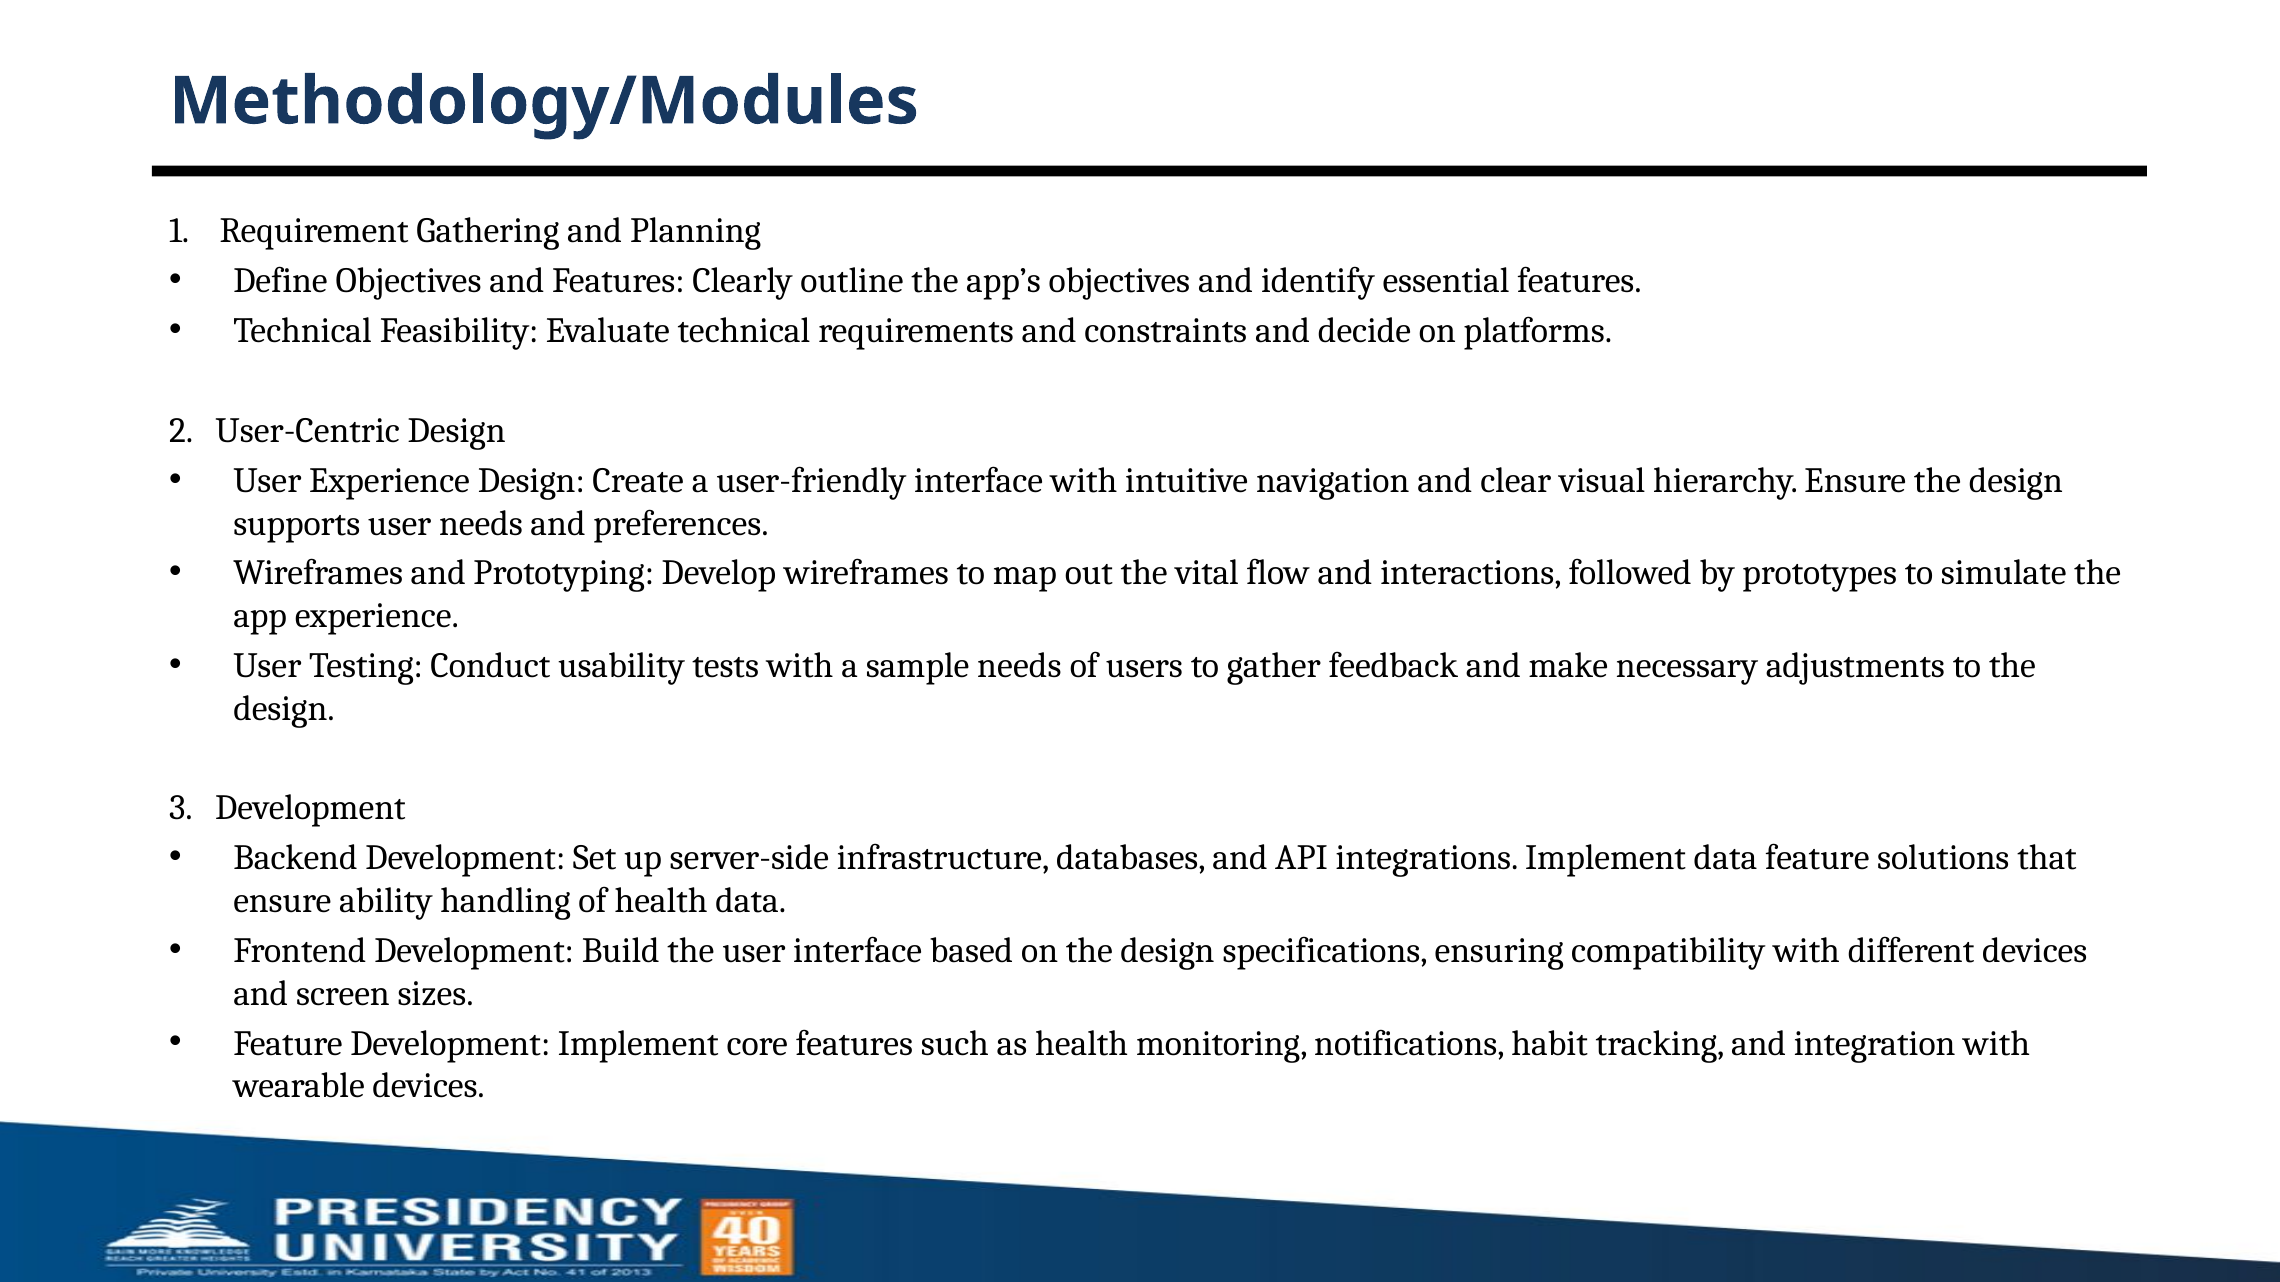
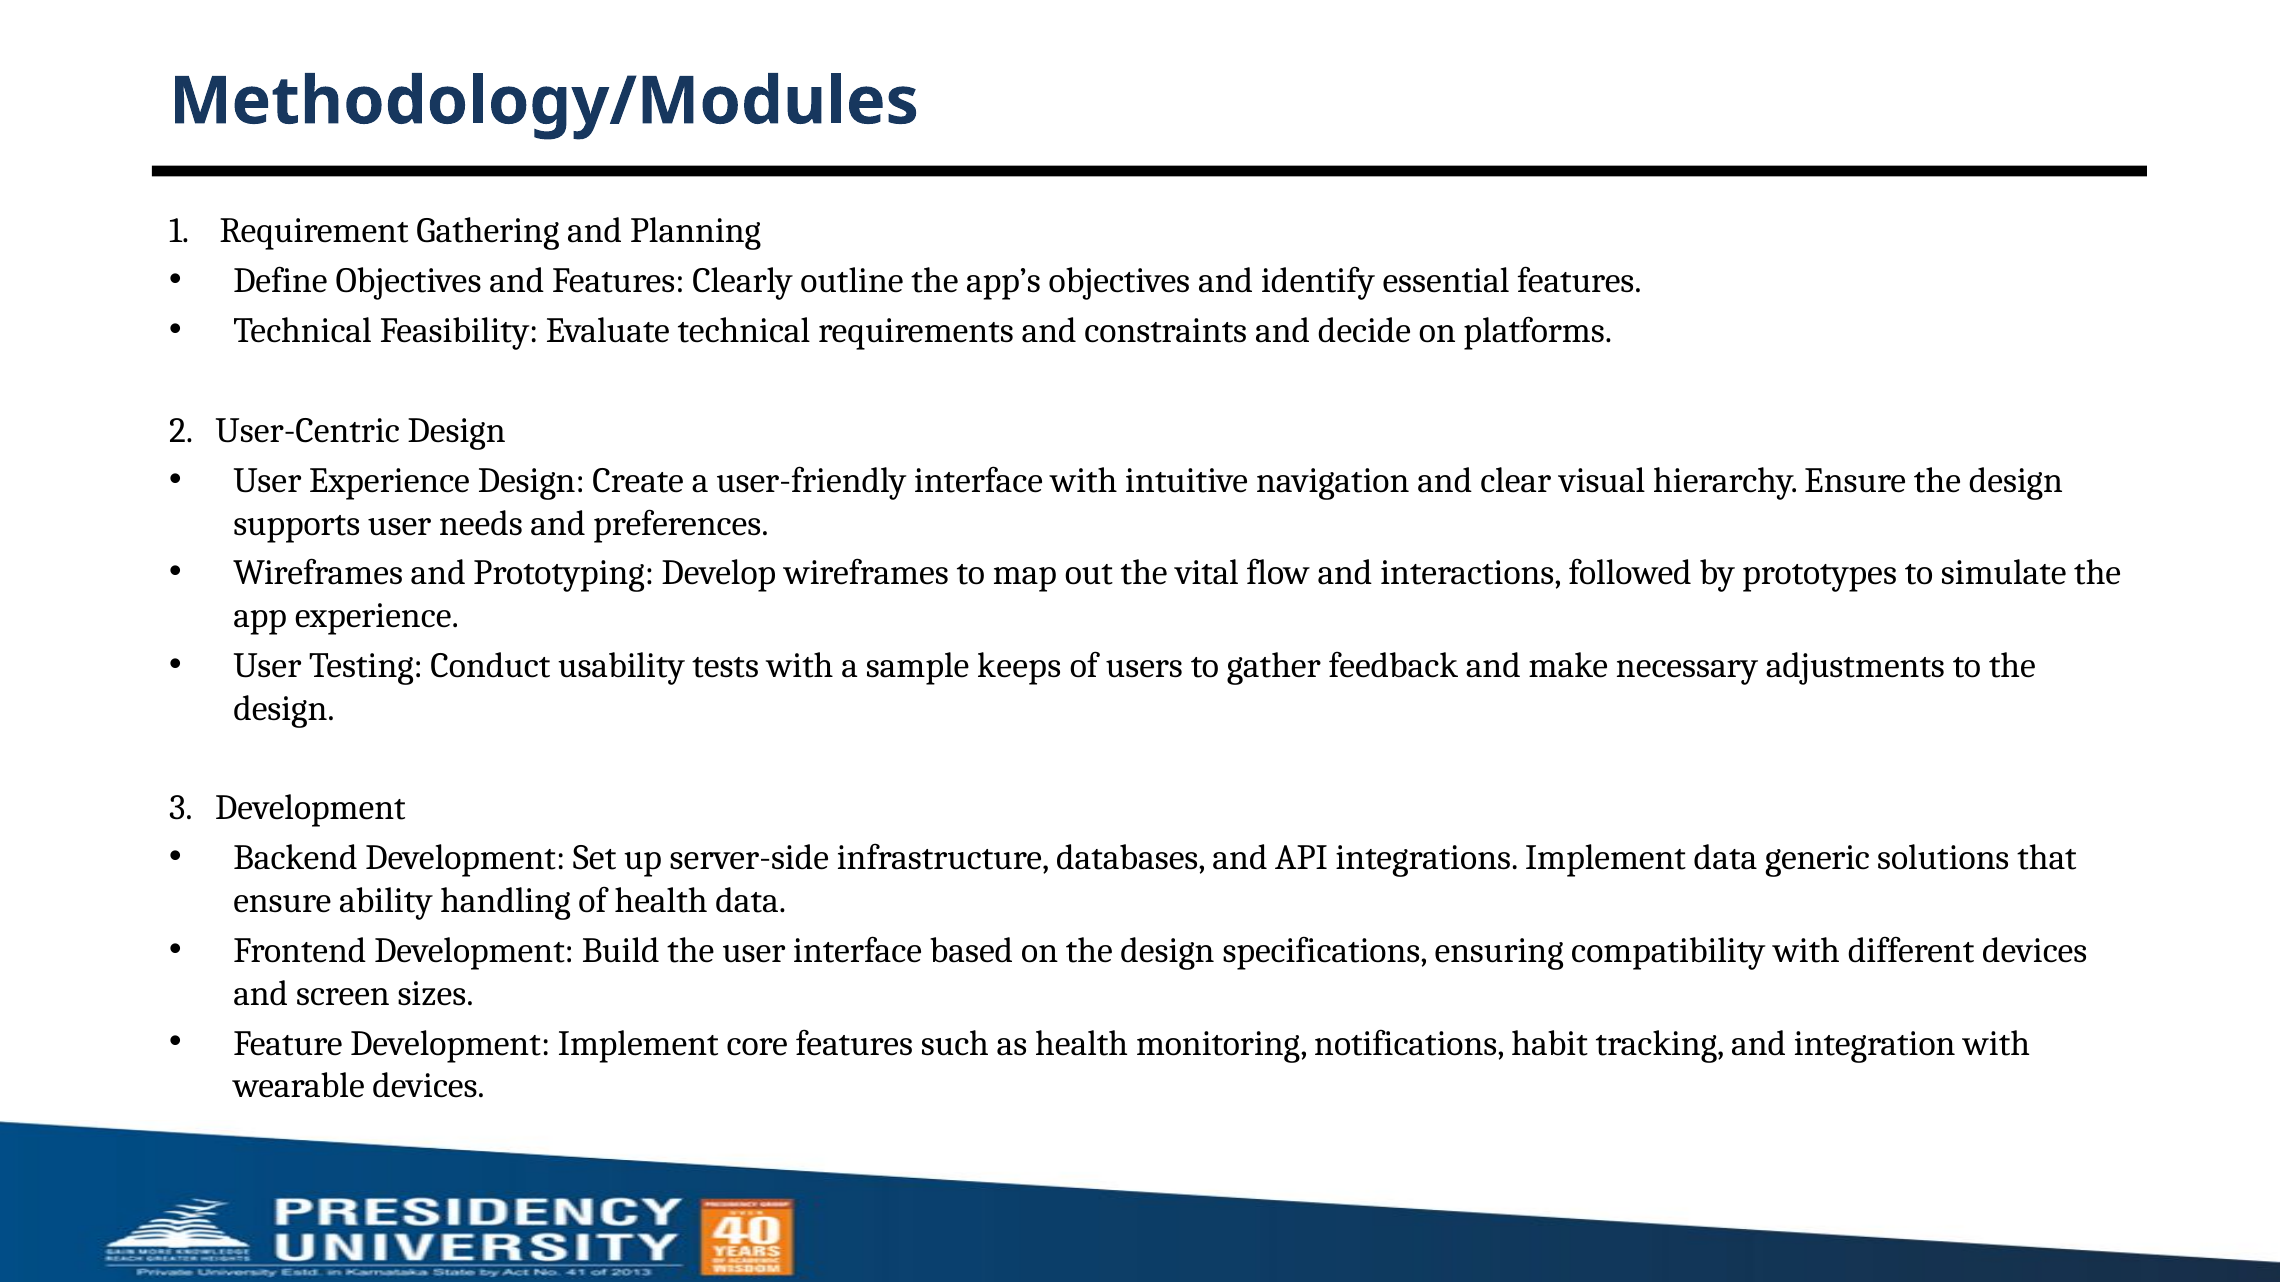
sample needs: needs -> keeps
data feature: feature -> generic
